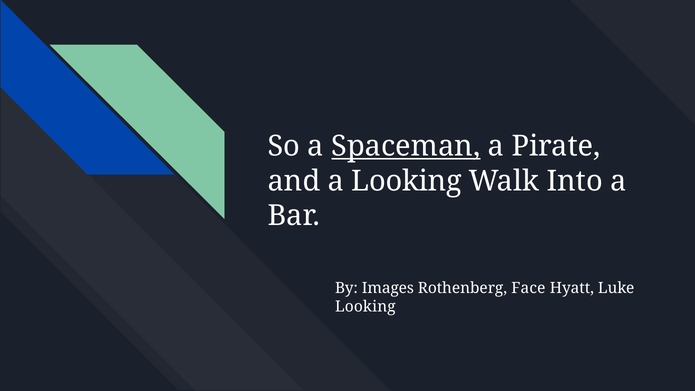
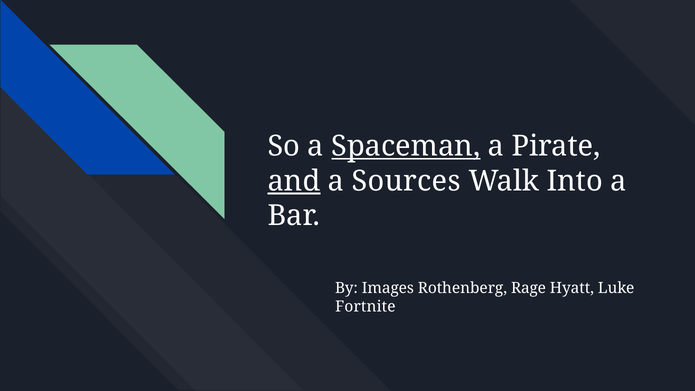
and underline: none -> present
a Looking: Looking -> Sources
Face: Face -> Rage
Looking at (365, 307): Looking -> Fortnite
